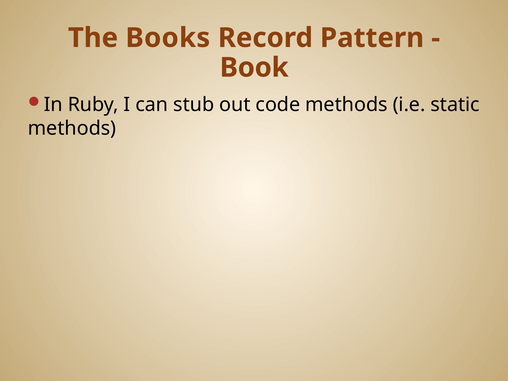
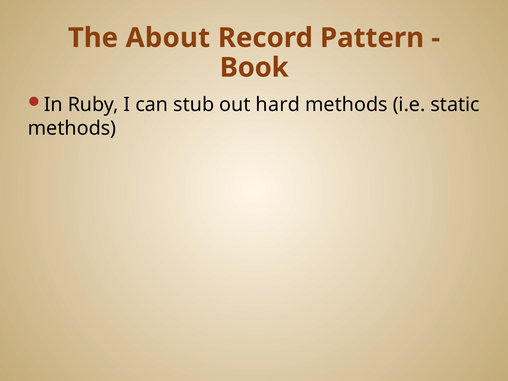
Books: Books -> About
code: code -> hard
